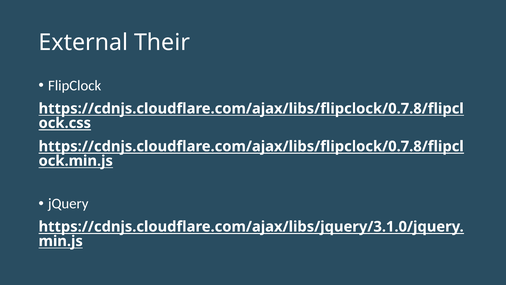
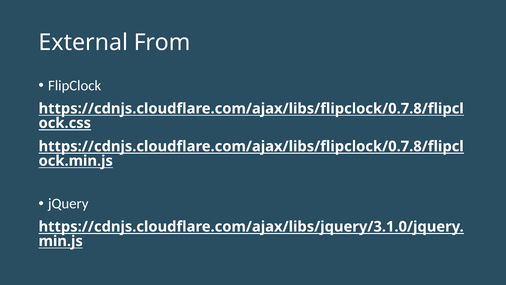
Their: Their -> From
